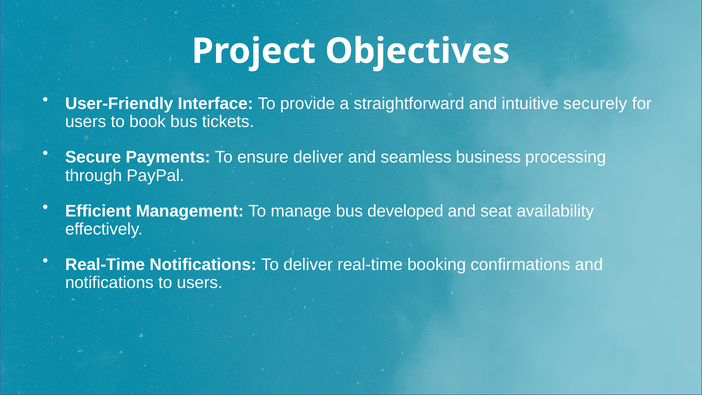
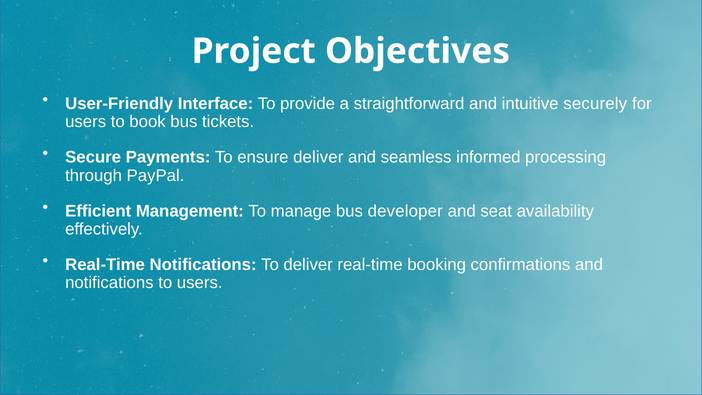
business: business -> informed
developed: developed -> developer
